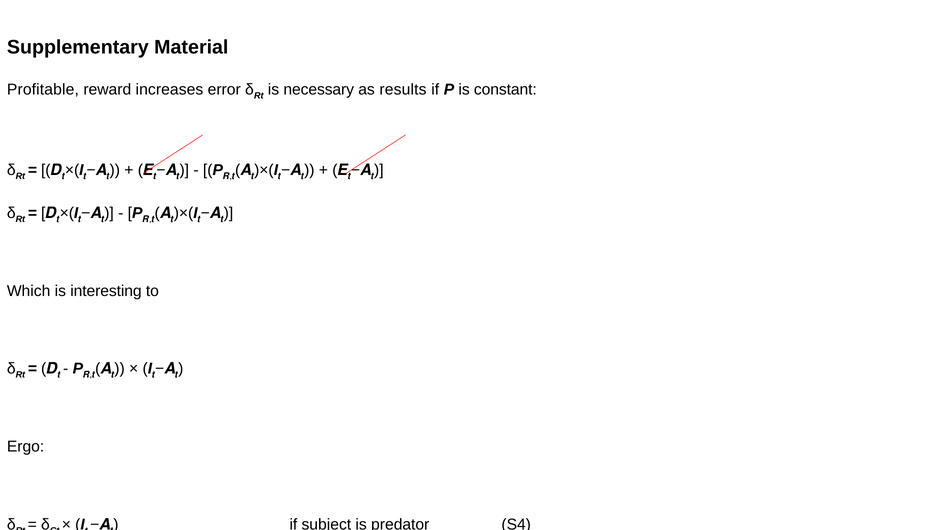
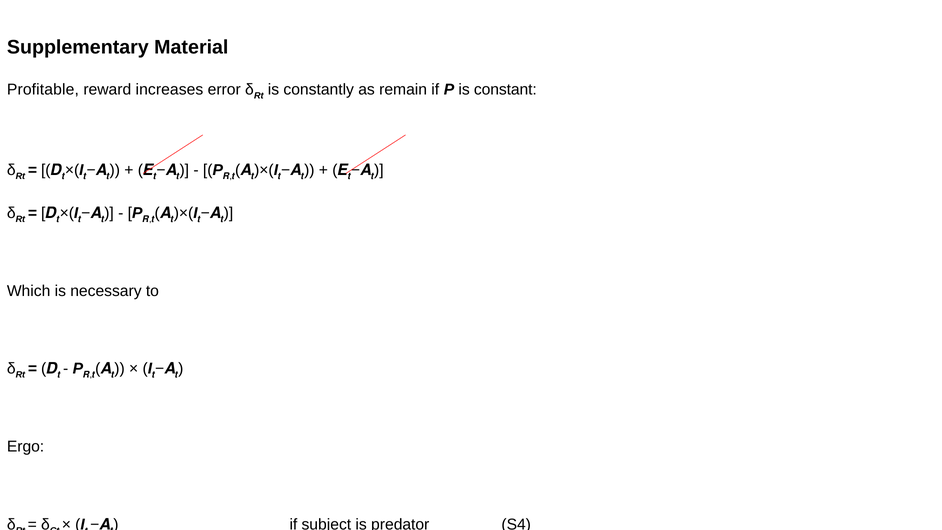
necessary: necessary -> constantly
results: results -> remain
interesting: interesting -> necessary
